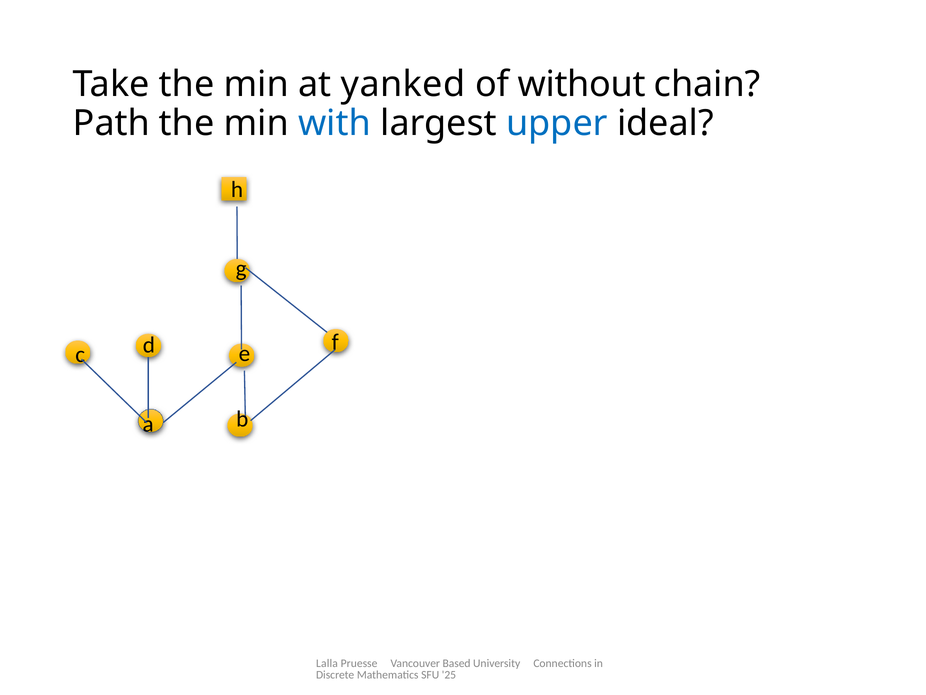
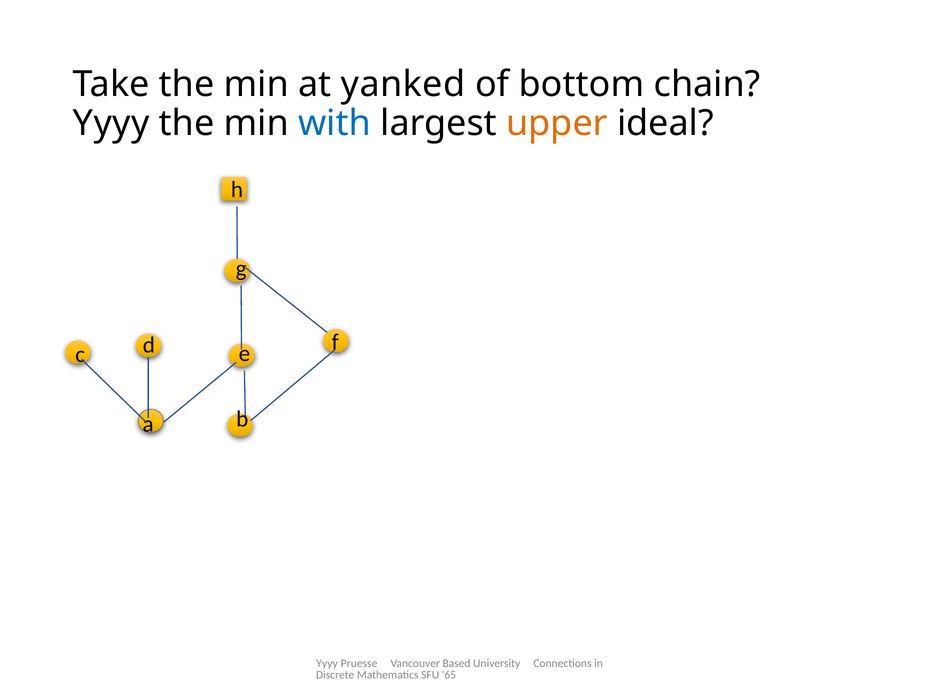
without: without -> bottom
Path at (111, 123): Path -> Yyyy
upper colour: blue -> orange
Lalla at (327, 663): Lalla -> Yyyy
25: 25 -> 65
